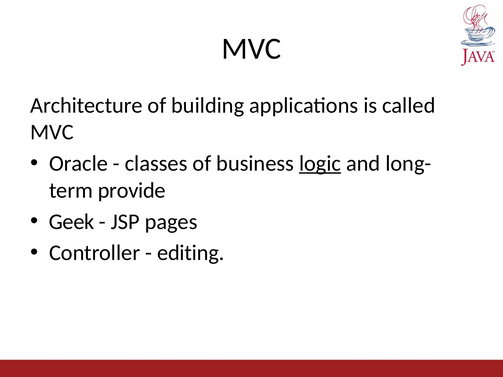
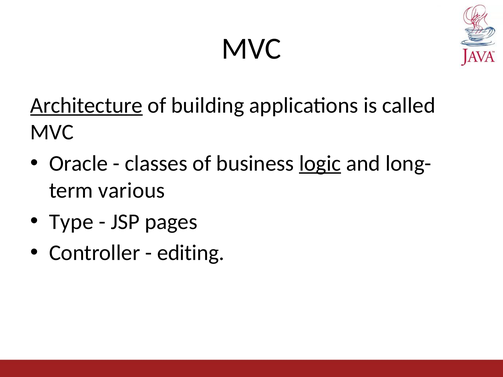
Architecture underline: none -> present
provide: provide -> various
Geek: Geek -> Type
